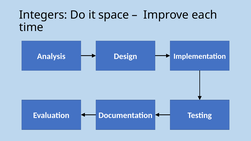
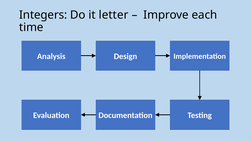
space: space -> letter
